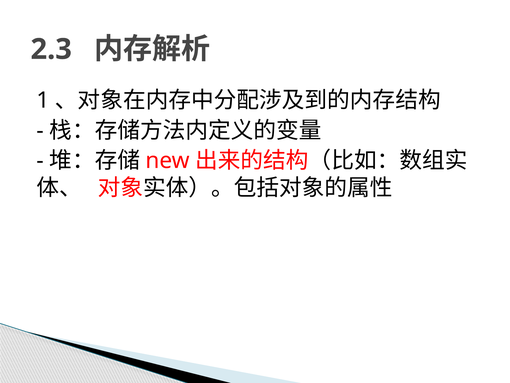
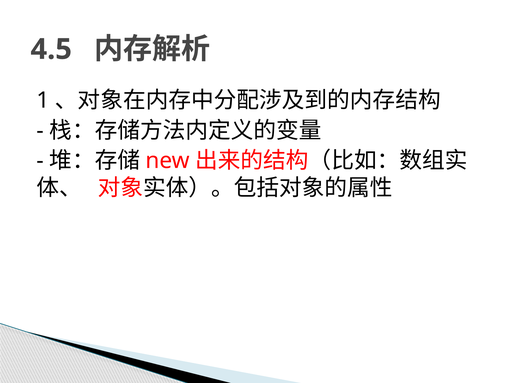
2.3: 2.3 -> 4.5
